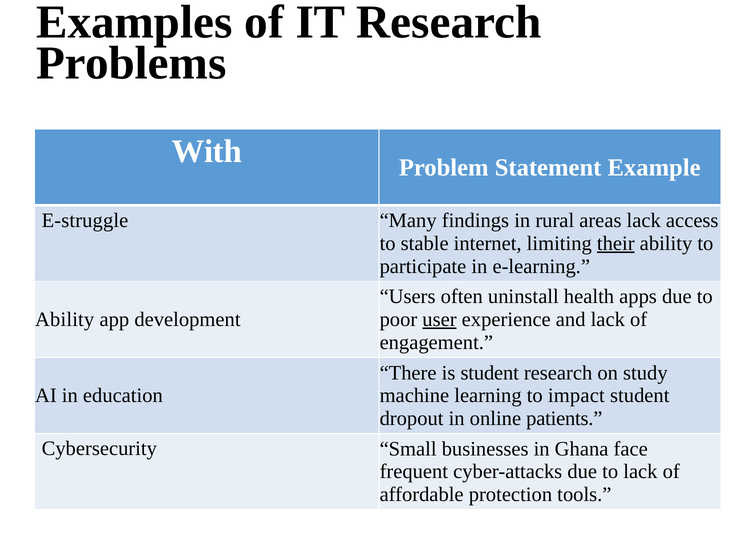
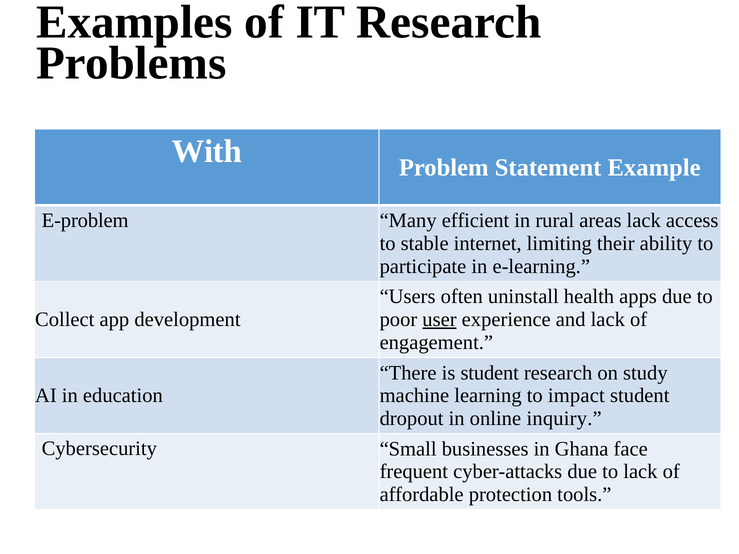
E-struggle: E-struggle -> E-problem
findings: findings -> efficient
their underline: present -> none
Ability at (65, 320): Ability -> Collect
patients: patients -> inquiry
